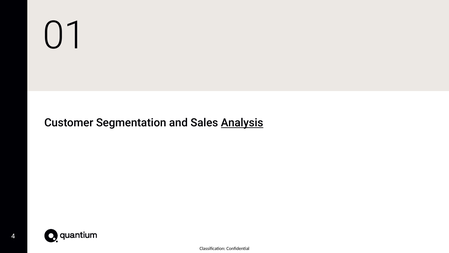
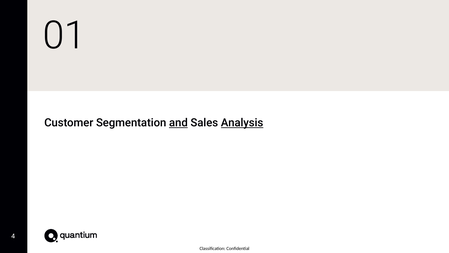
and underline: none -> present
